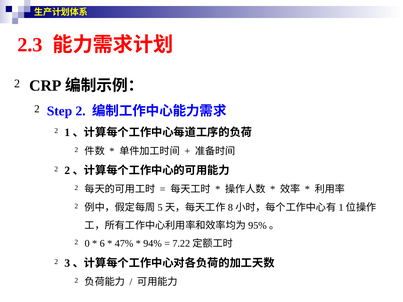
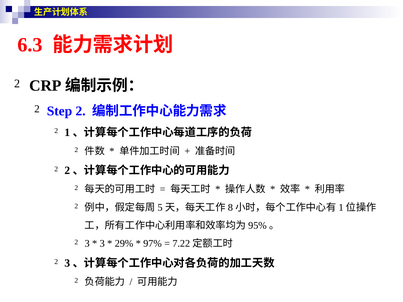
2.3: 2.3 -> 6.3
0 at (87, 244): 0 -> 3
6 at (102, 244): 6 -> 3
47%: 47% -> 29%
94%: 94% -> 97%
